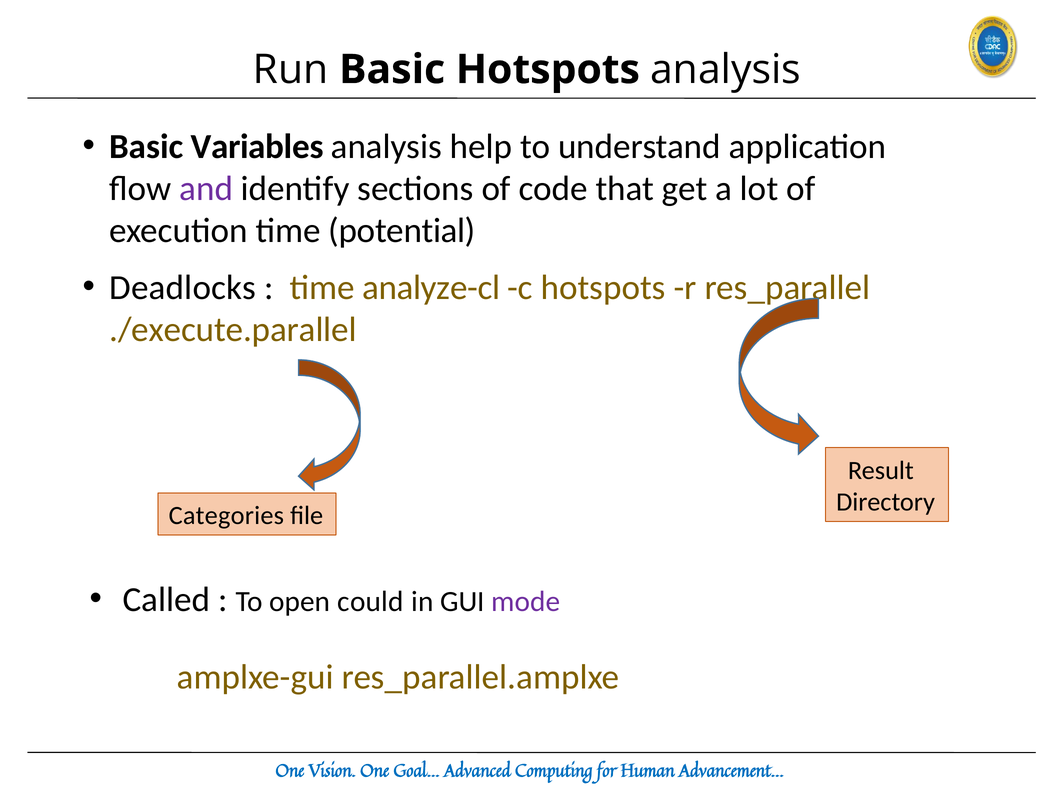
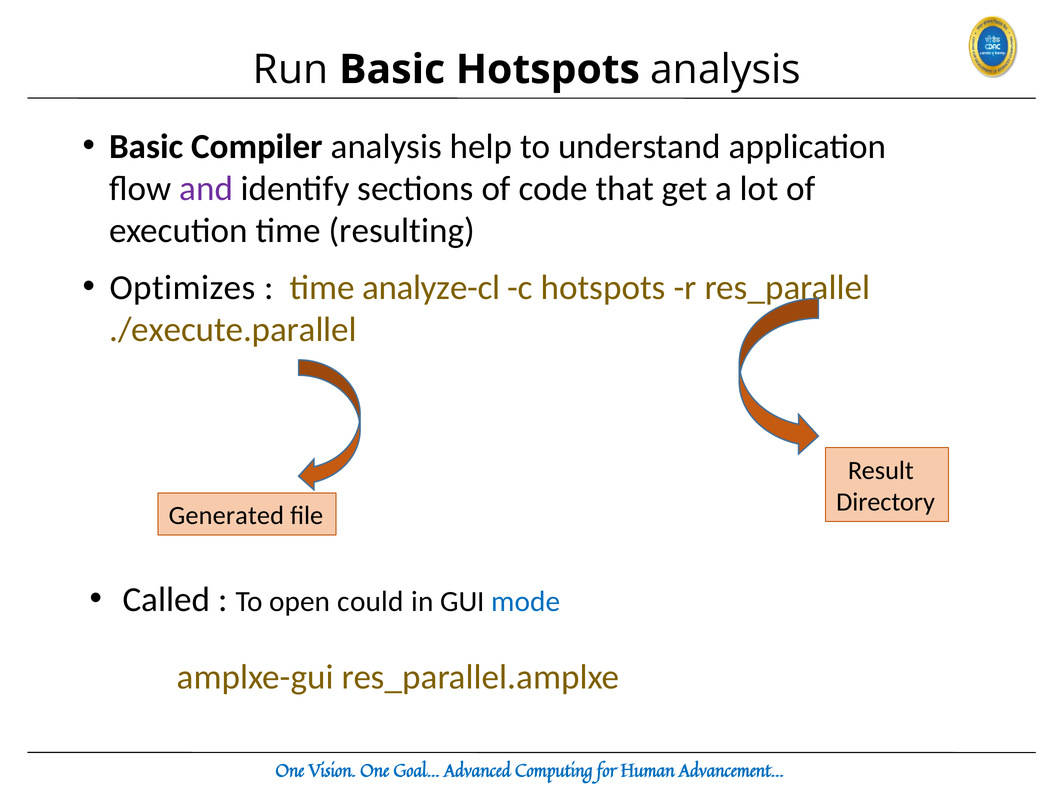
Variables: Variables -> Compiler
potential: potential -> resulting
Deadlocks: Deadlocks -> Optimizes
Categories: Categories -> Generated
mode colour: purple -> blue
